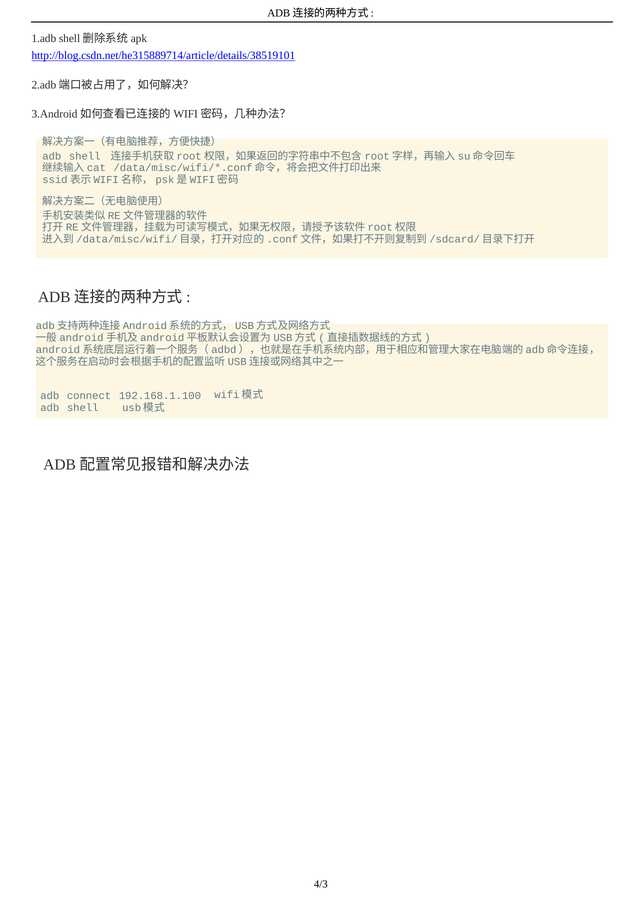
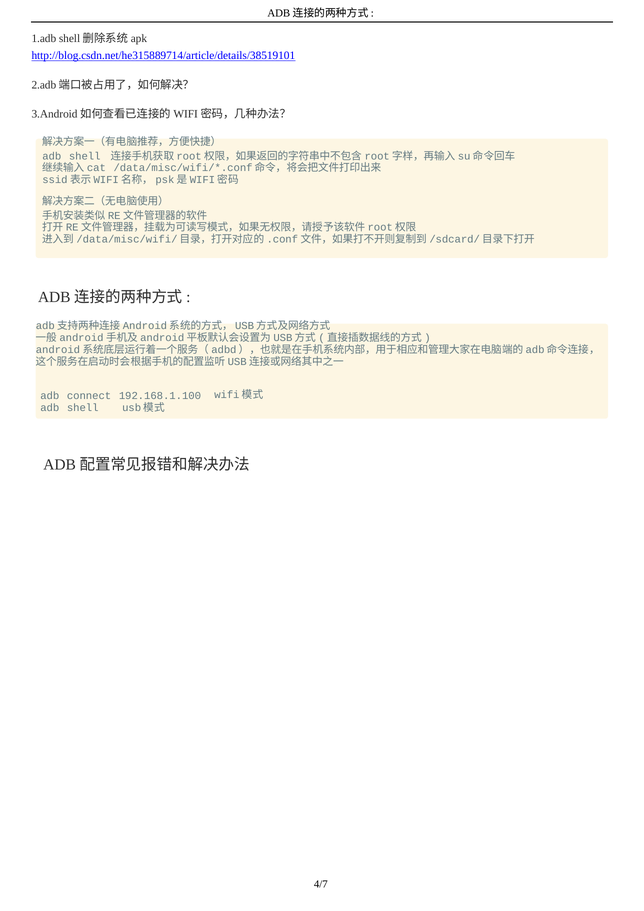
4/3: 4/3 -> 4/7
